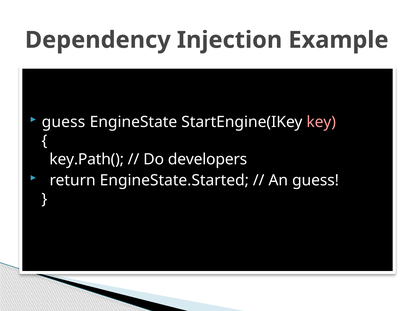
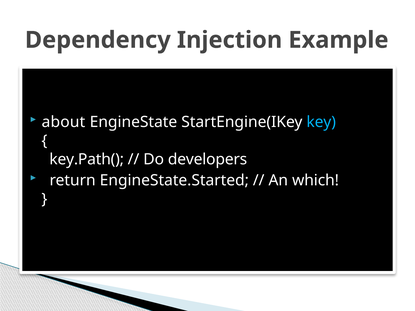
guess at (63, 122): guess -> about
key colour: pink -> light blue
An guess: guess -> which
